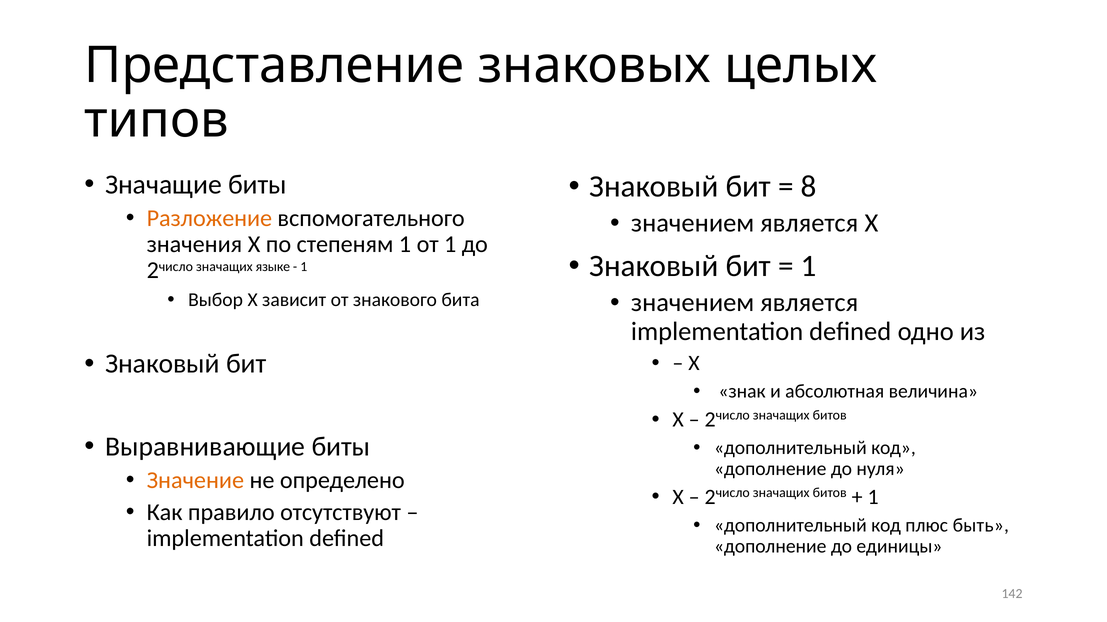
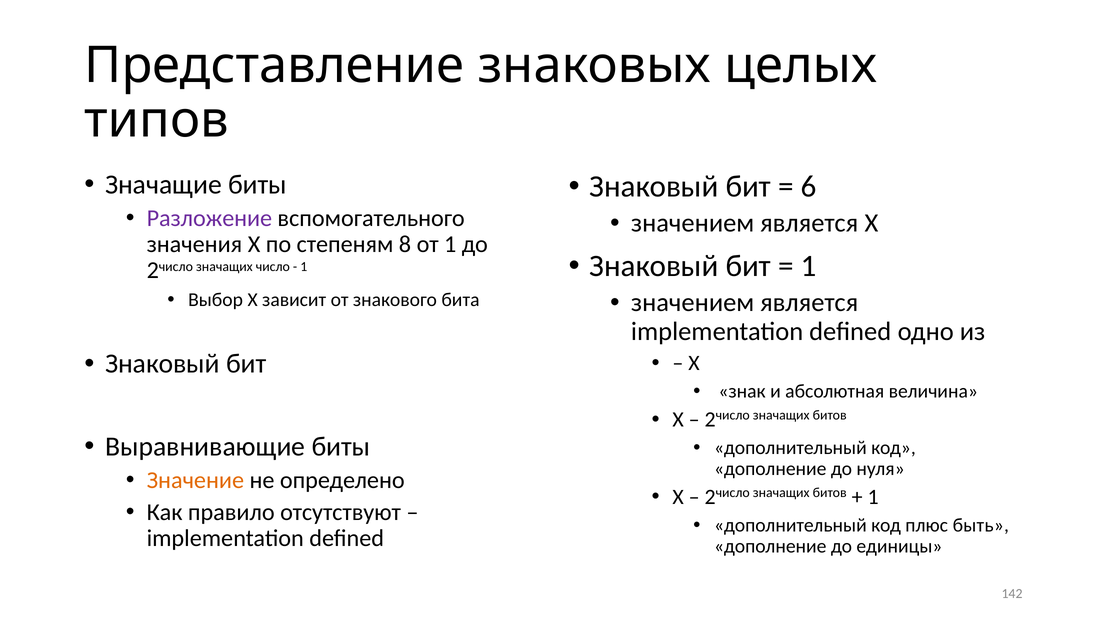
8: 8 -> 6
Разложение colour: orange -> purple
степеням 1: 1 -> 8
языке: языке -> число
